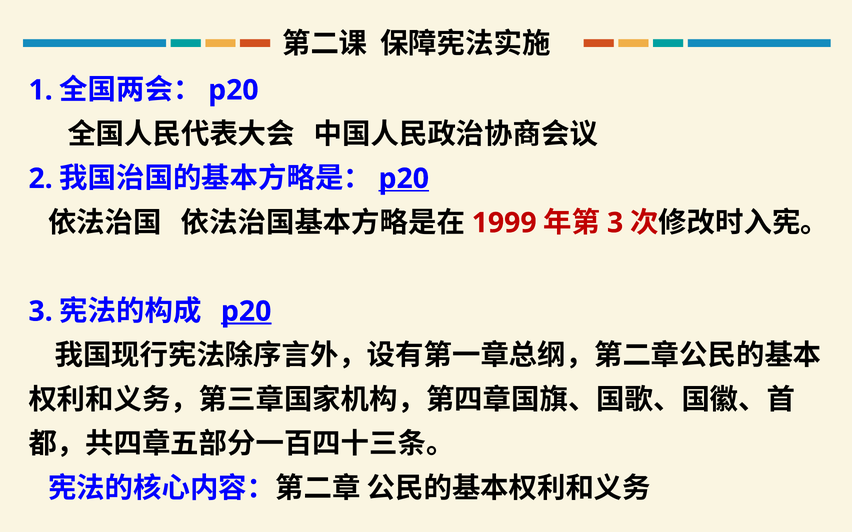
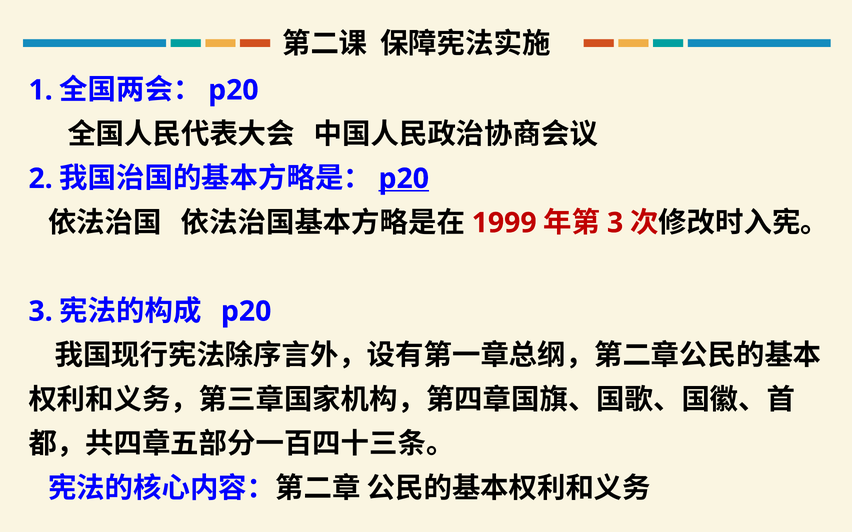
p20 at (246, 312) underline: present -> none
